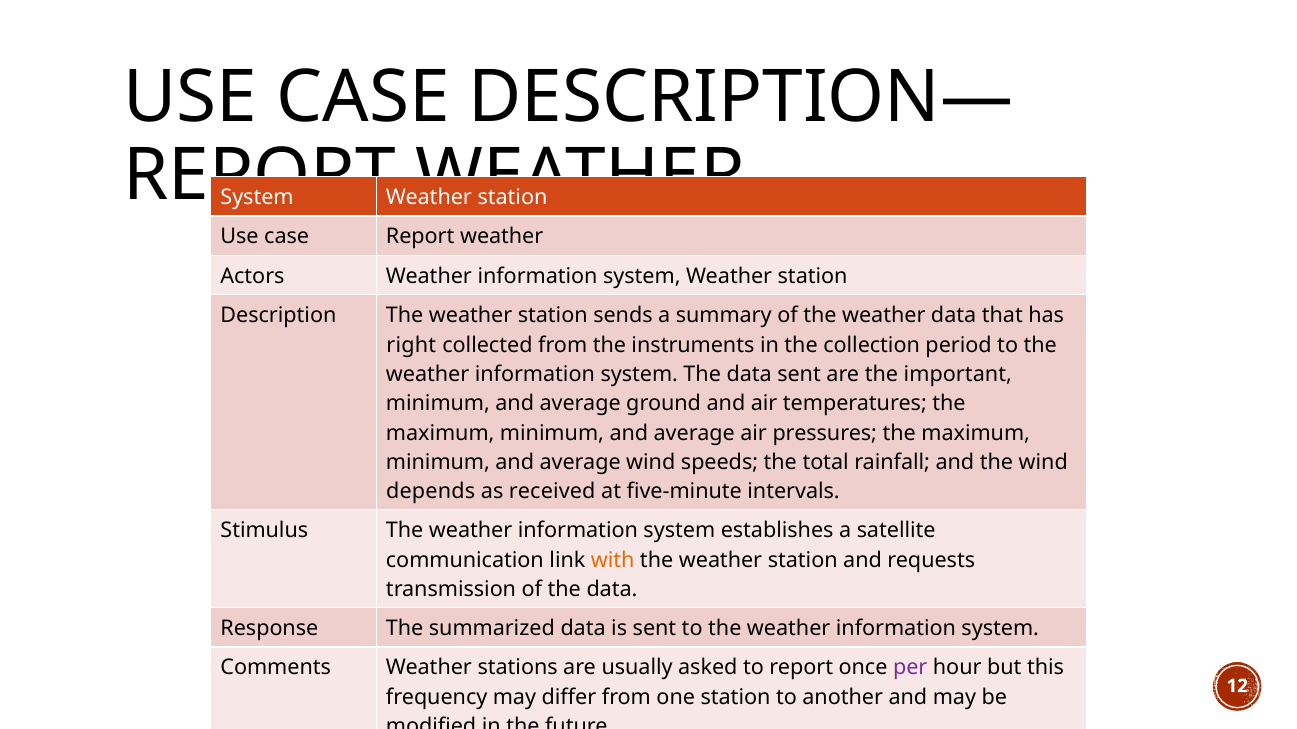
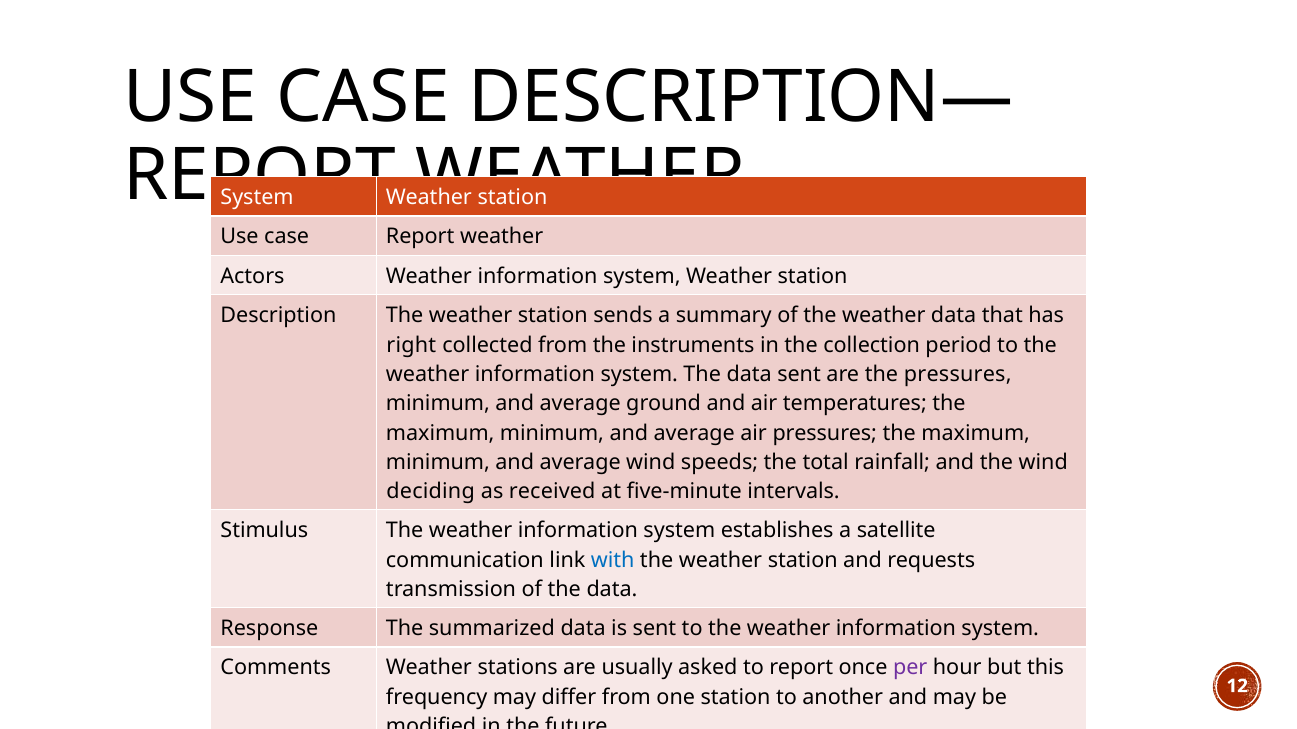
the important: important -> pressures
depends: depends -> deciding
with colour: orange -> blue
